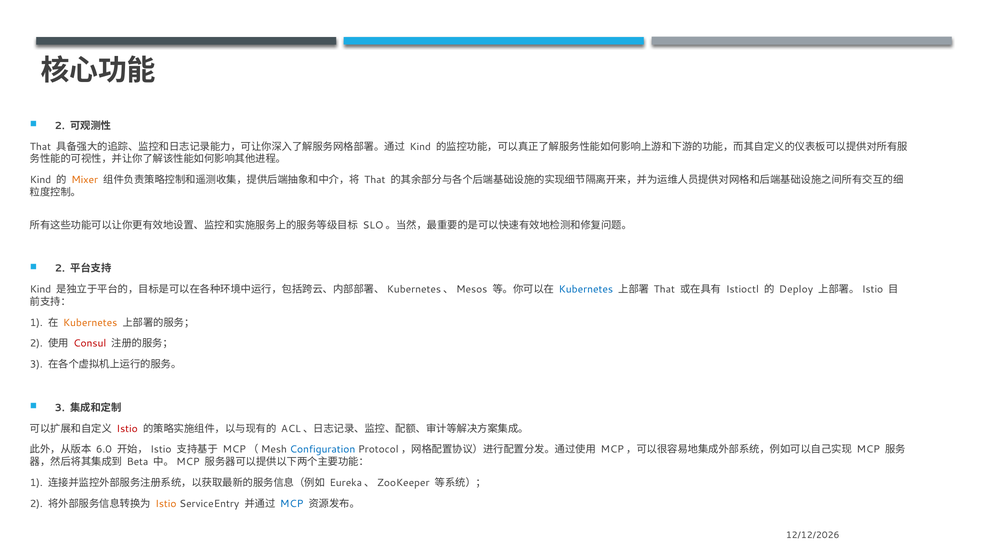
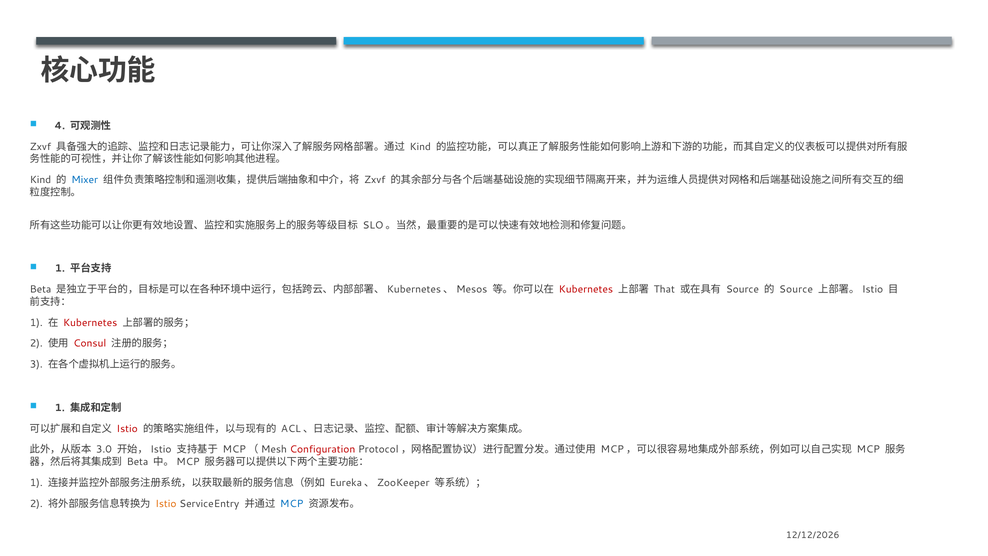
2 at (60, 126): 2 -> 4
That at (40, 147): That -> Zxvf
Mixer colour: orange -> blue
That at (375, 180): That -> Zxvf
2 at (60, 268): 2 -> 1
Kind at (40, 289): Kind -> Beta
Kubernetes at (586, 289) colour: blue -> red
Istioctl at (742, 289): Istioctl -> Source
Deploy at (796, 289): Deploy -> Source
Kubernetes at (90, 322) colour: orange -> red
3 at (60, 408): 3 -> 1
6.0: 6.0 -> 3.0
Configuration colour: blue -> red
